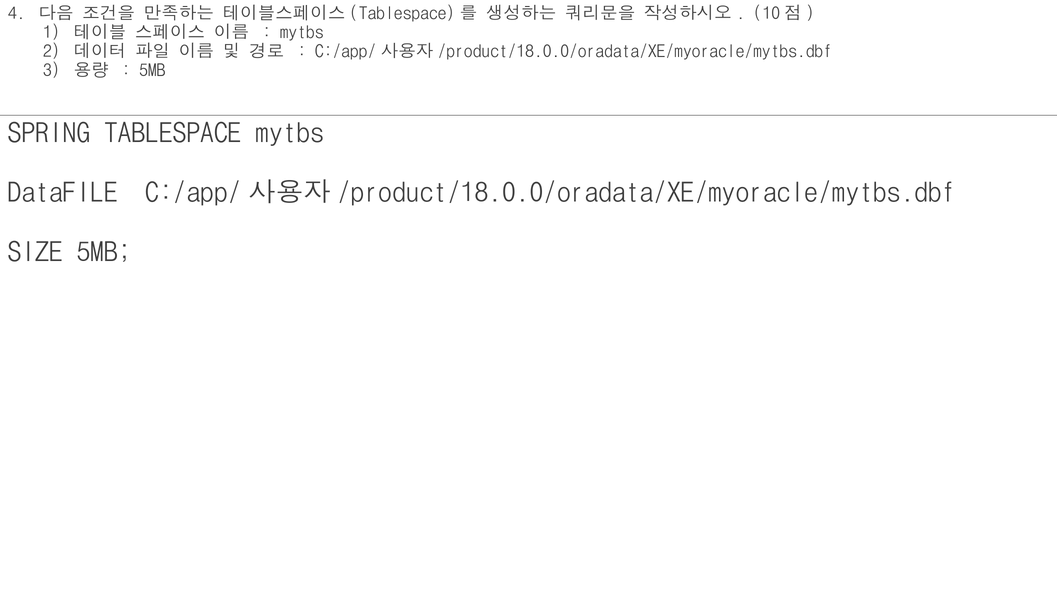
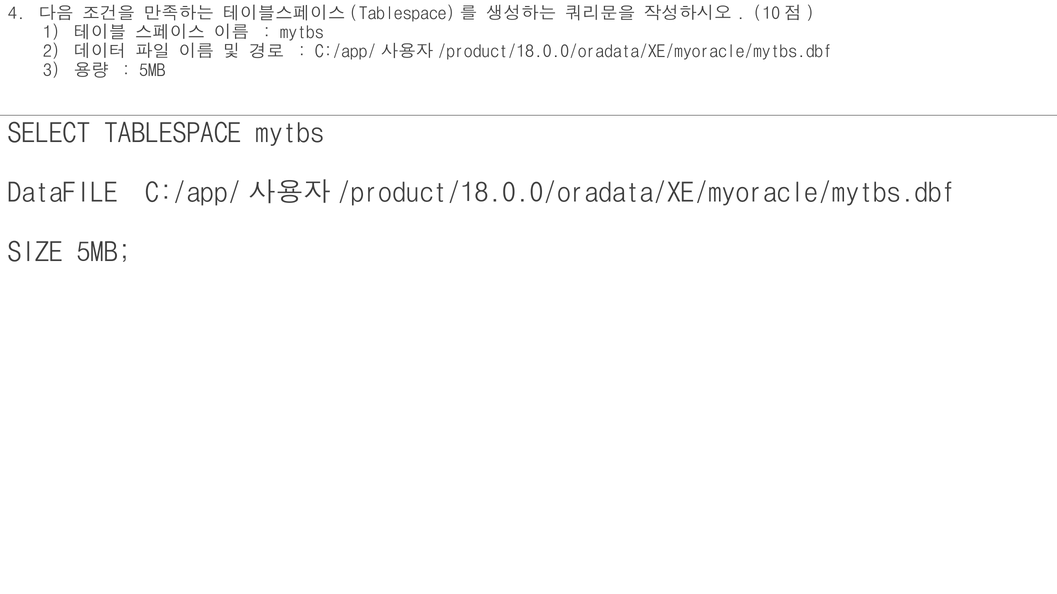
SPRING: SPRING -> SELECT
